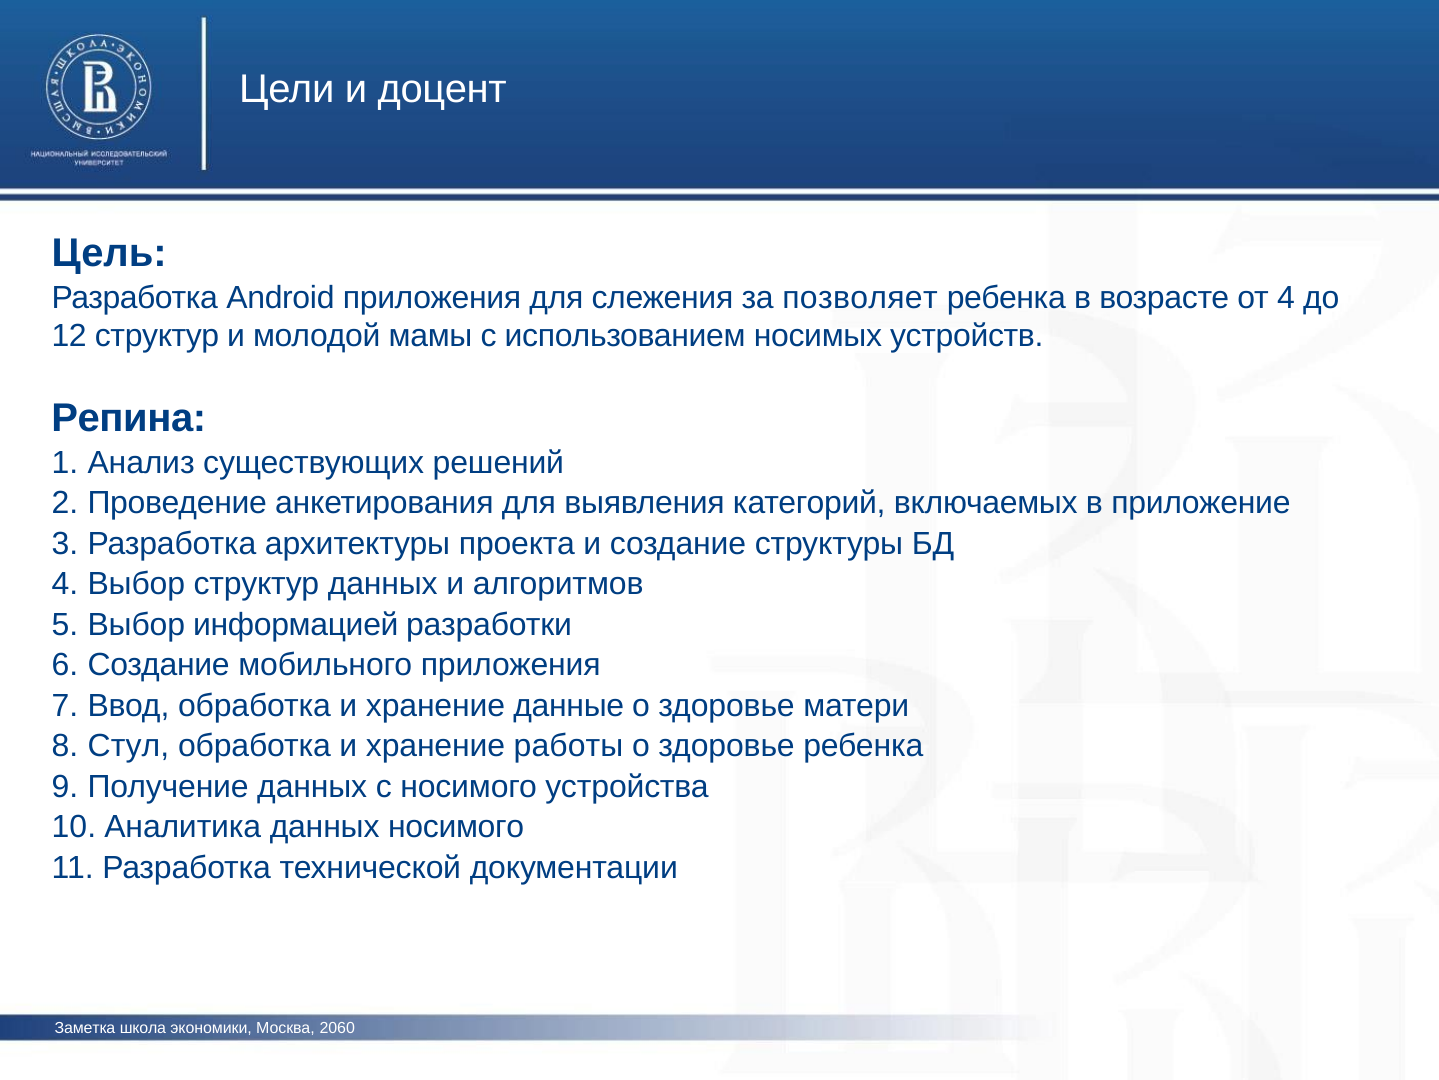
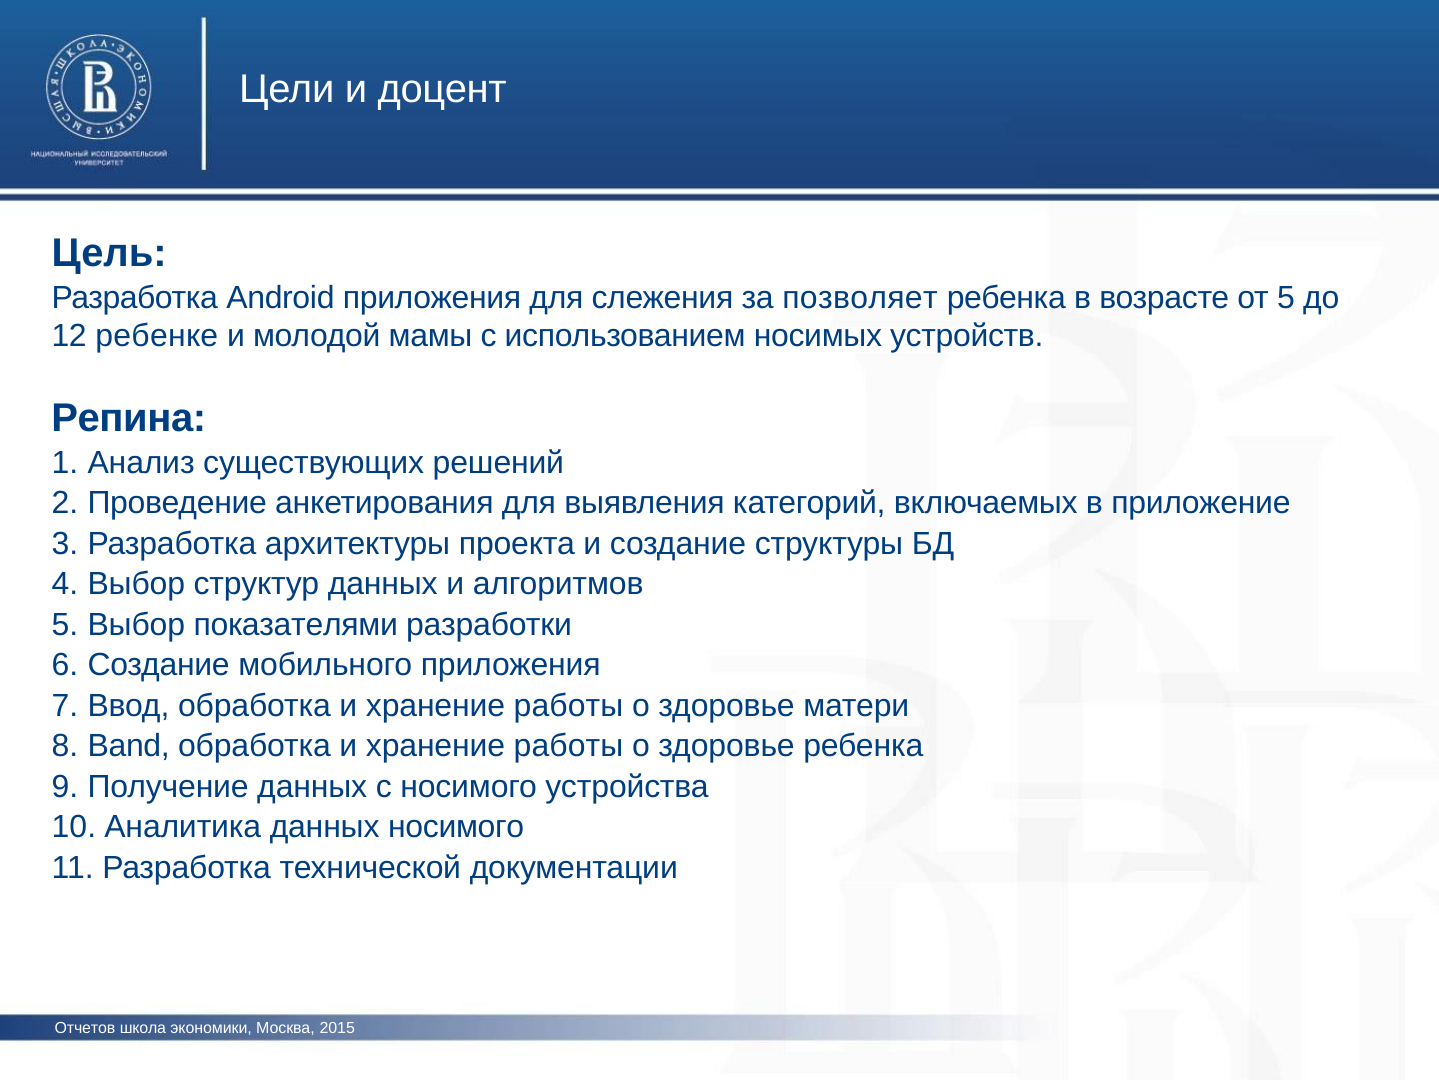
от 4: 4 -> 5
12 структур: структур -> ребенке
информацией: информацией -> показателями
данные at (569, 705): данные -> работы
Стул: Стул -> Band
Заметка: Заметка -> Отчетов
2060: 2060 -> 2015
